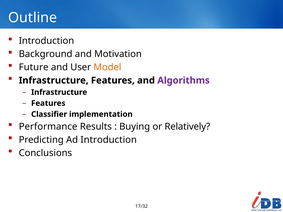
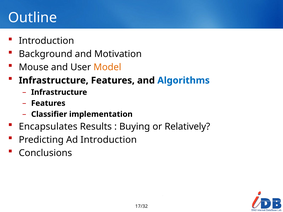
Future: Future -> Mouse
Algorithms colour: purple -> blue
Performance: Performance -> Encapsulates
